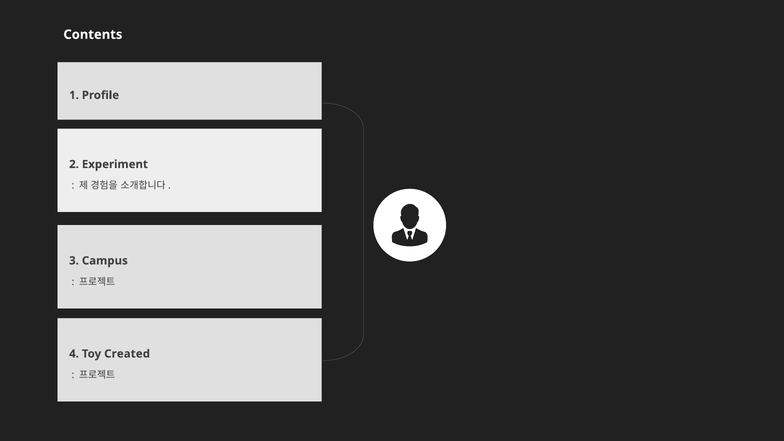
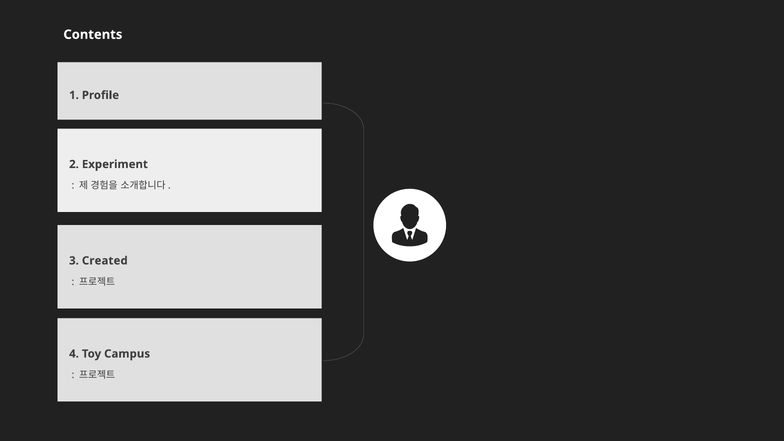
Campus: Campus -> Created
Created: Created -> Campus
